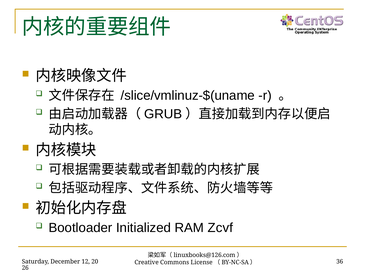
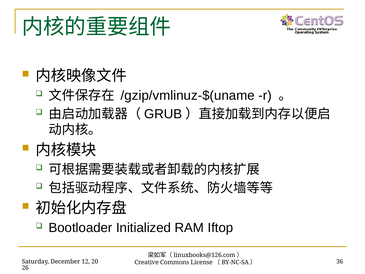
/slice/vmlinuz-$(uname: /slice/vmlinuz-$(uname -> /gzip/vmlinuz-$(uname
Zcvf: Zcvf -> Iftop
